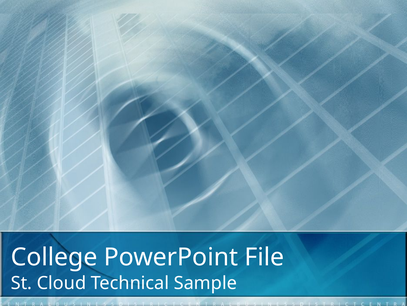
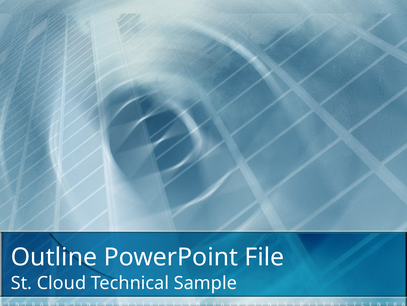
College: College -> Outline
